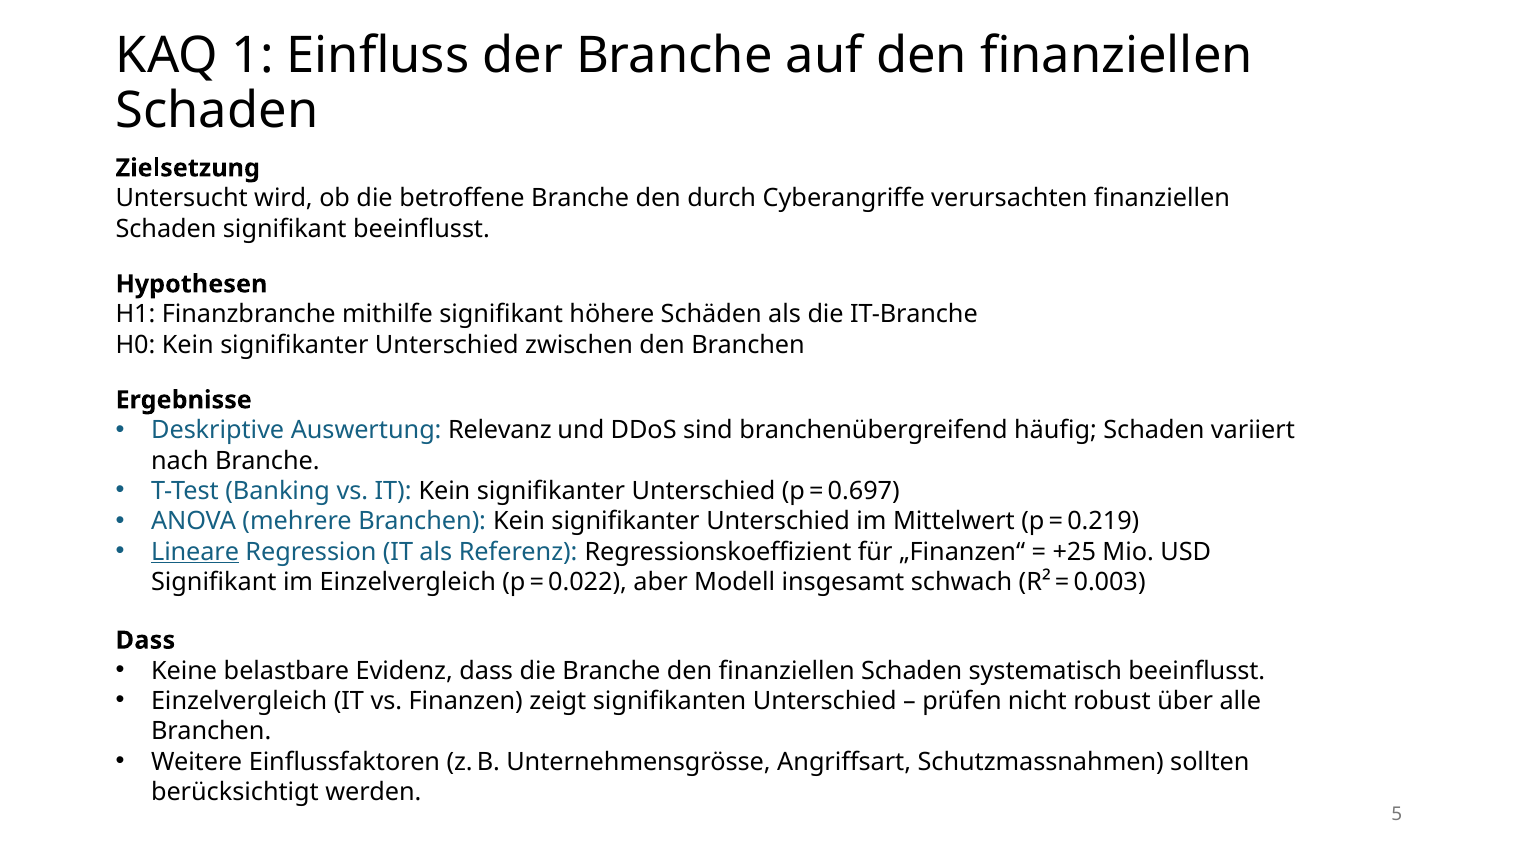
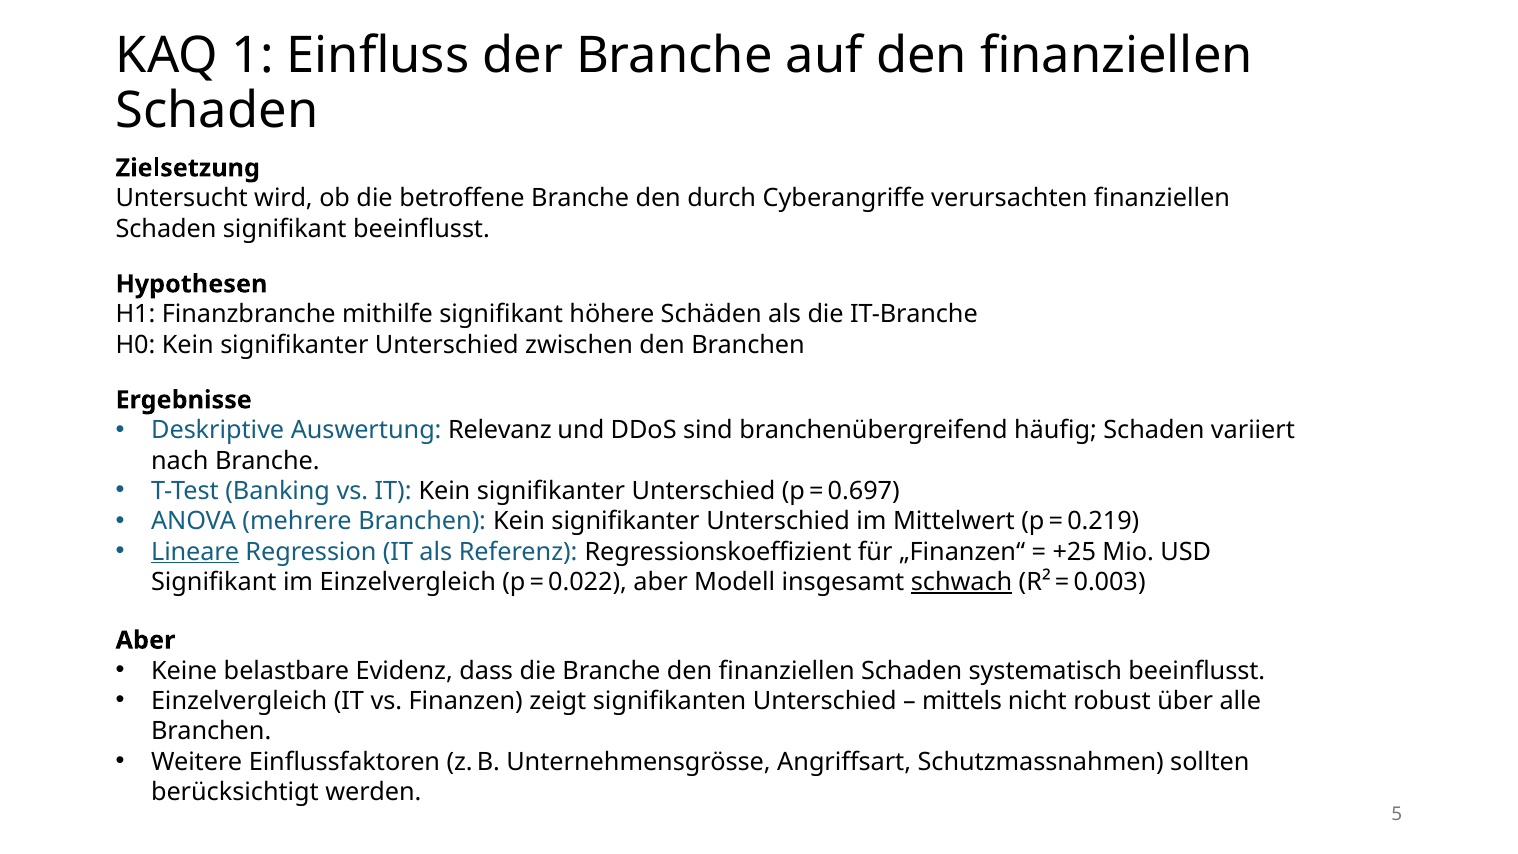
schwach underline: none -> present
Dass at (145, 640): Dass -> Aber
prüfen: prüfen -> mittels
